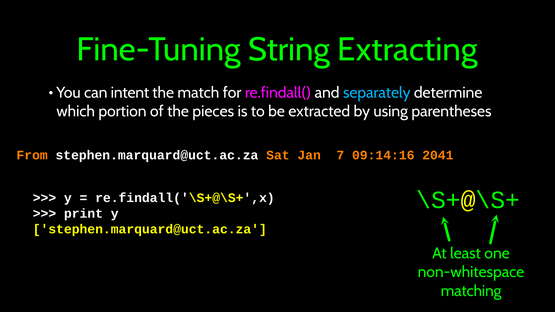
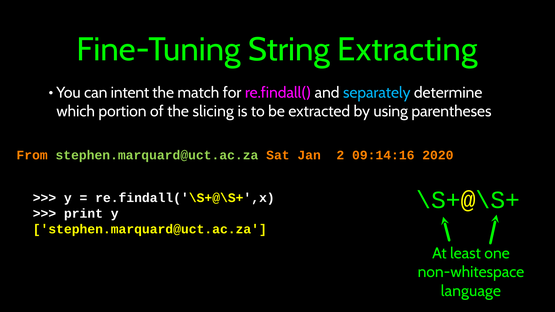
pieces: pieces -> slicing
stephen.marquard@uct.ac.za at (157, 155) colour: white -> light green
7: 7 -> 2
2041: 2041 -> 2020
matching: matching -> language
